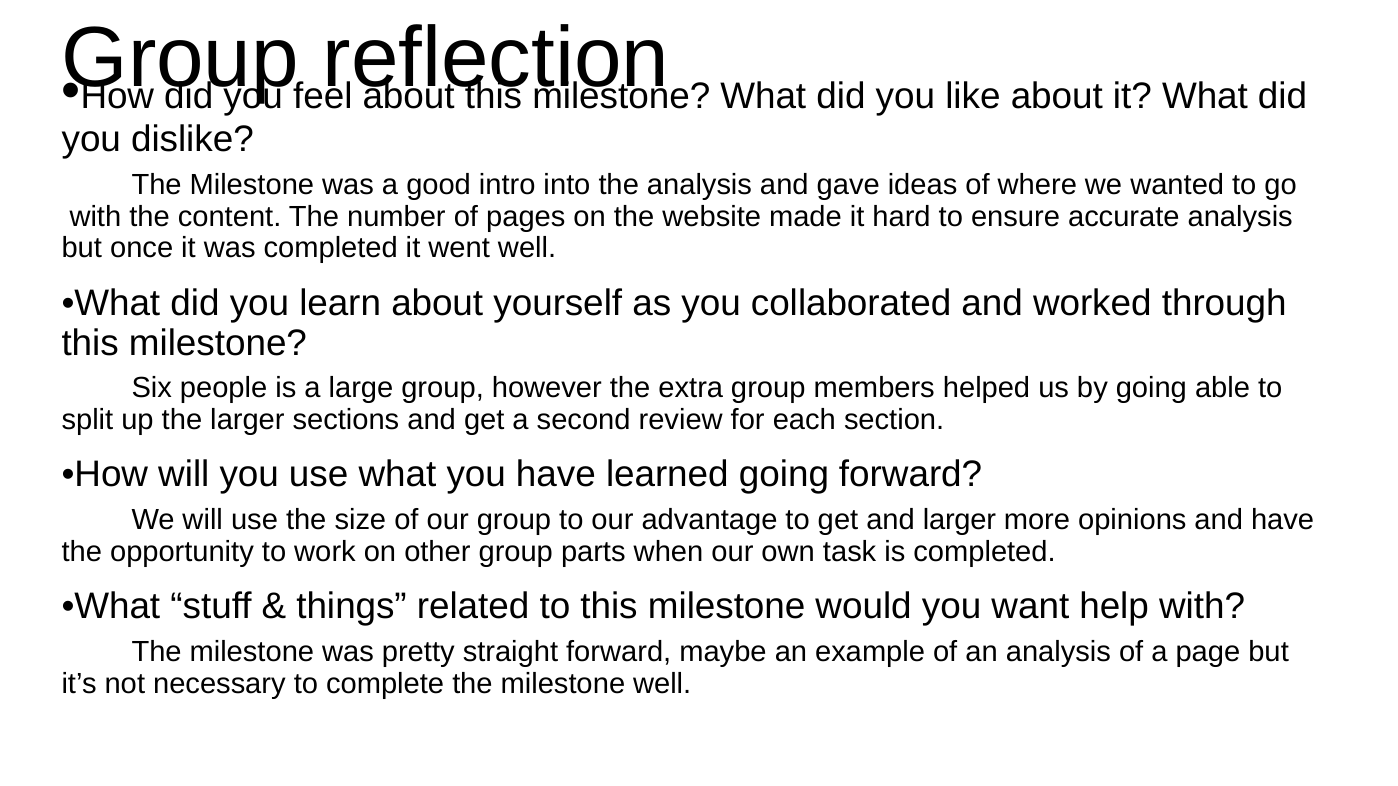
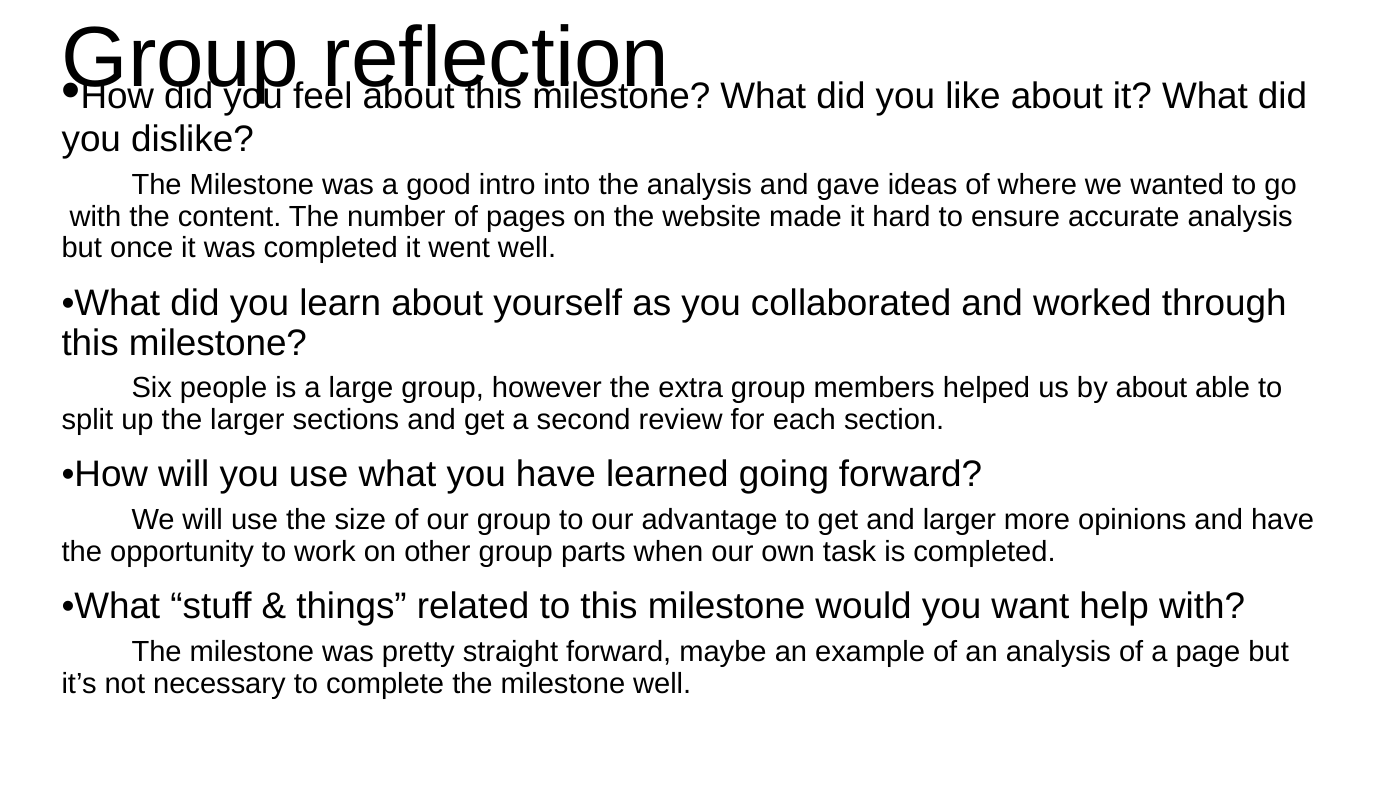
by going: going -> about
